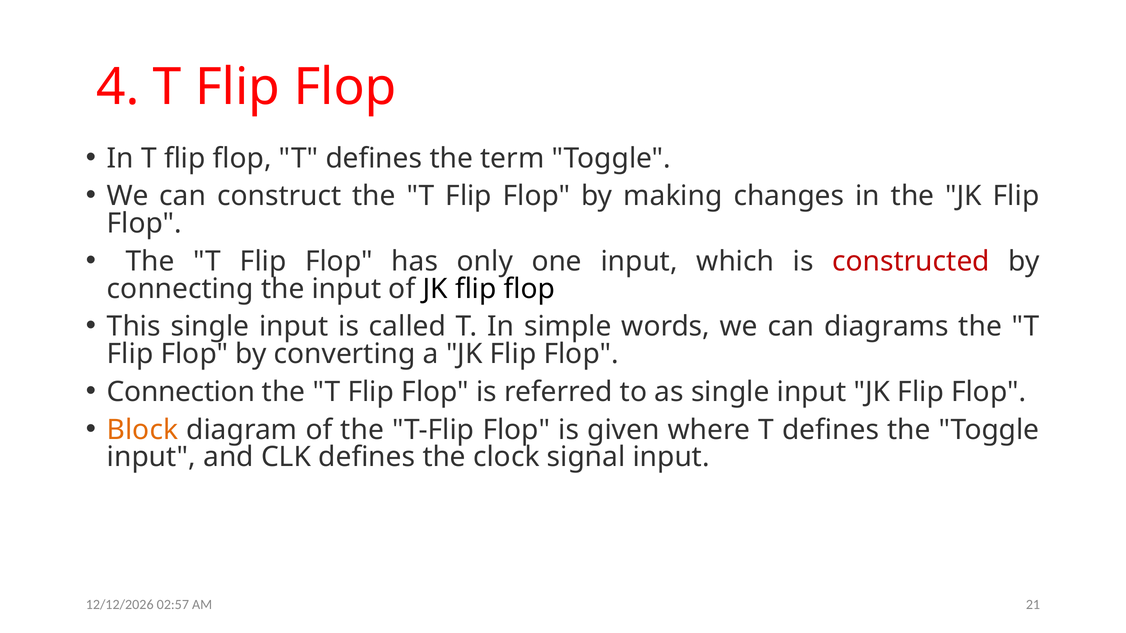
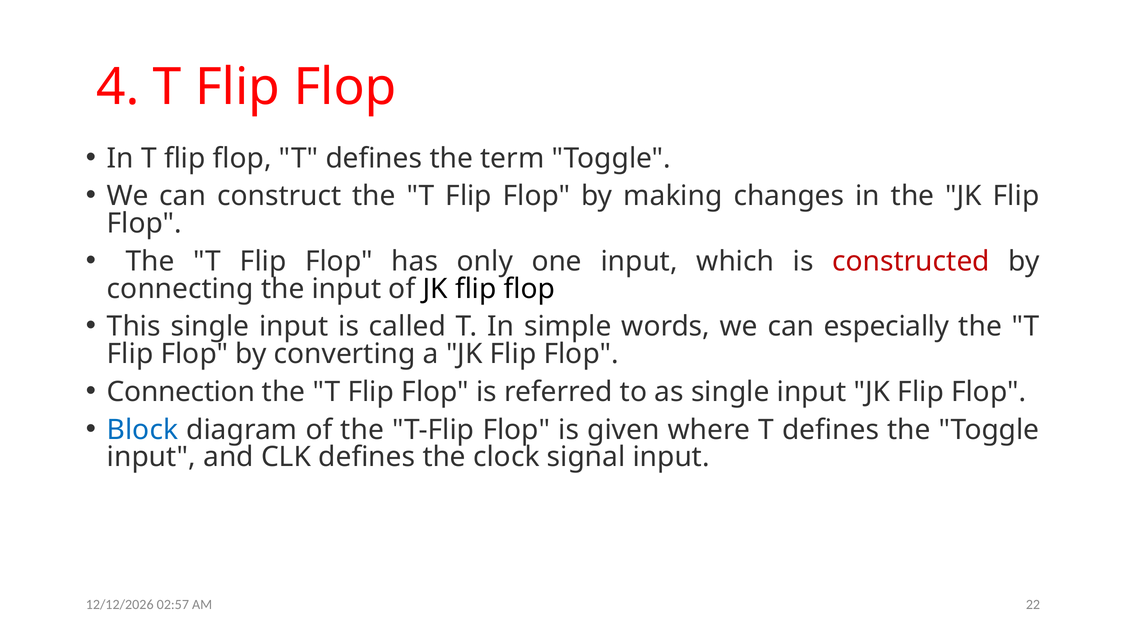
diagrams: diagrams -> especially
Block colour: orange -> blue
21: 21 -> 22
